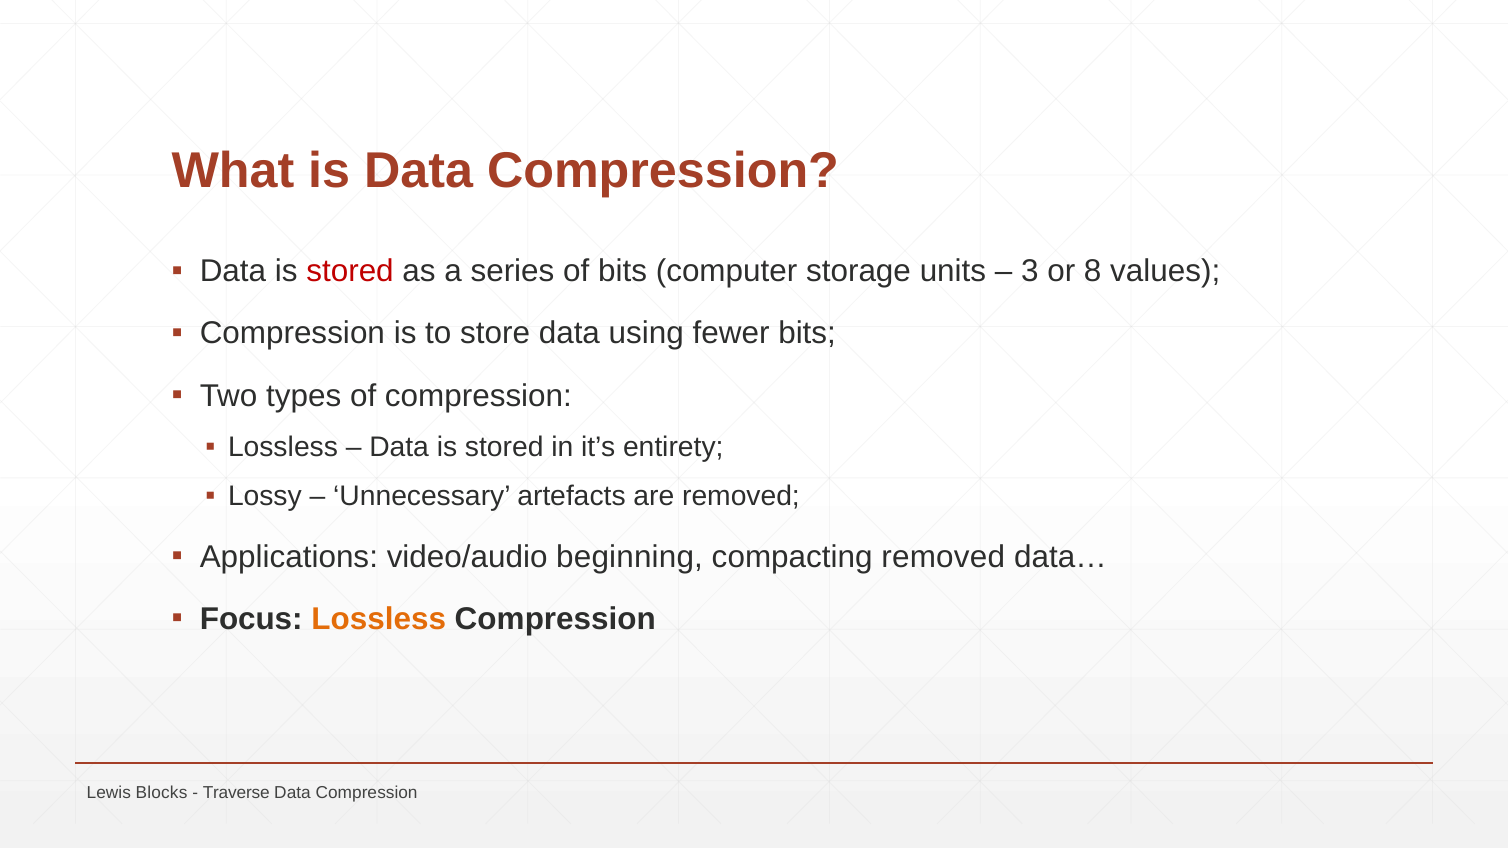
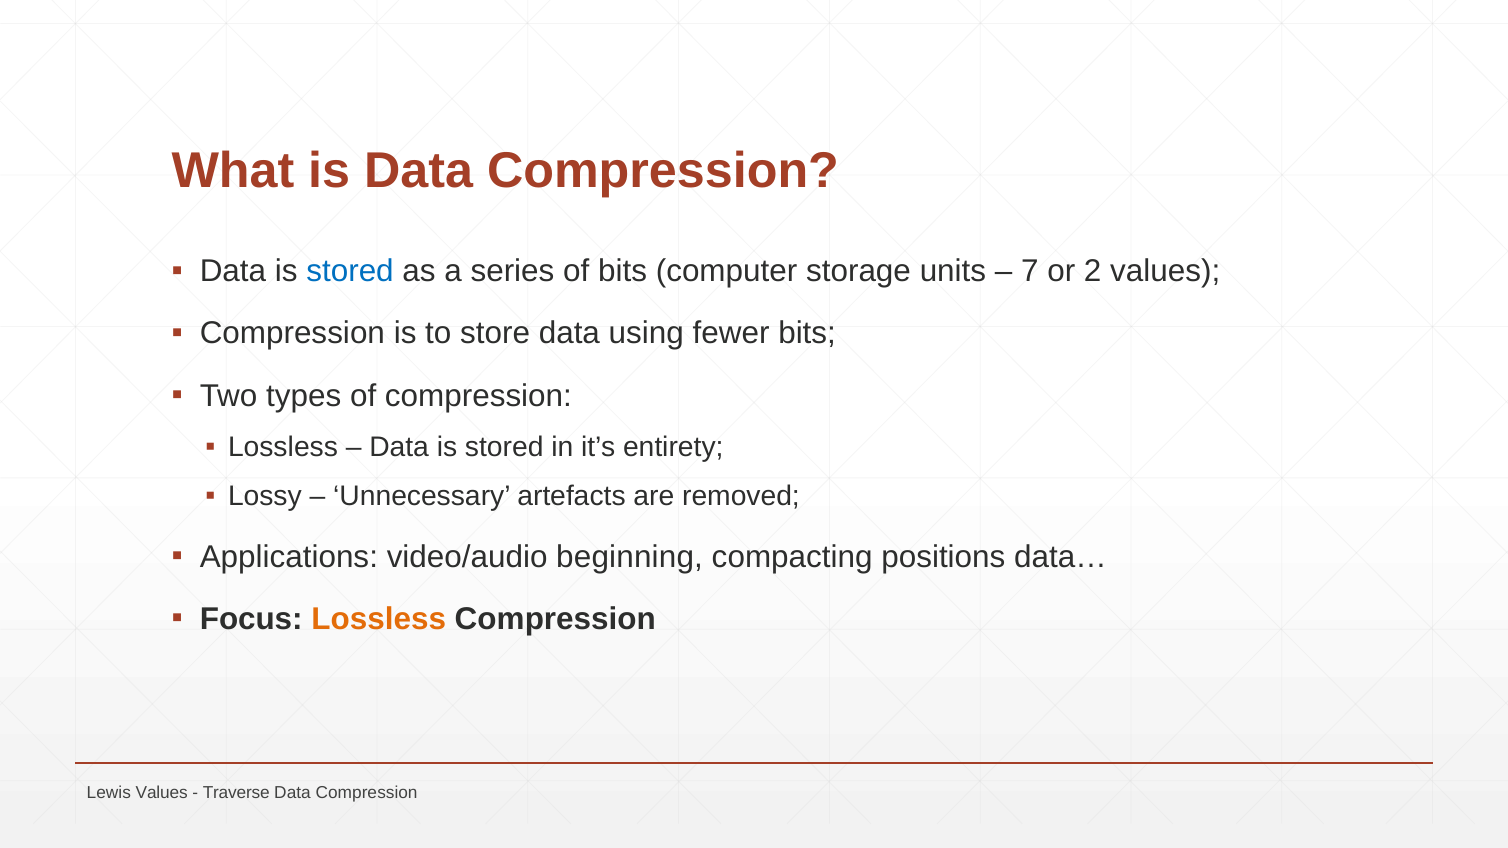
stored at (350, 271) colour: red -> blue
3: 3 -> 7
8: 8 -> 2
compacting removed: removed -> positions
Lewis Blocks: Blocks -> Values
